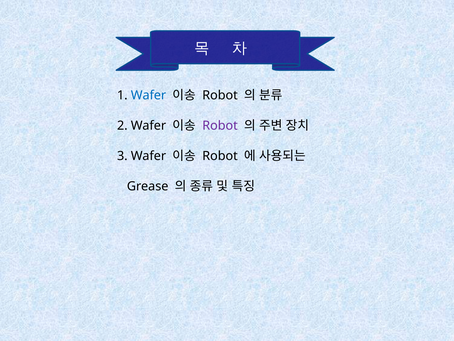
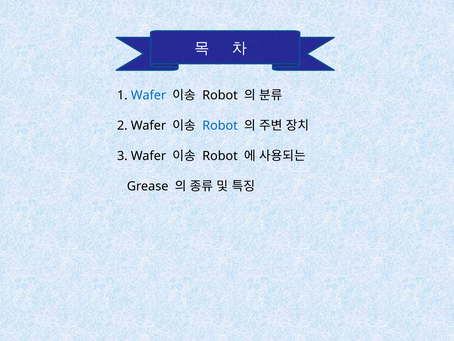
Robot at (220, 125) colour: purple -> blue
